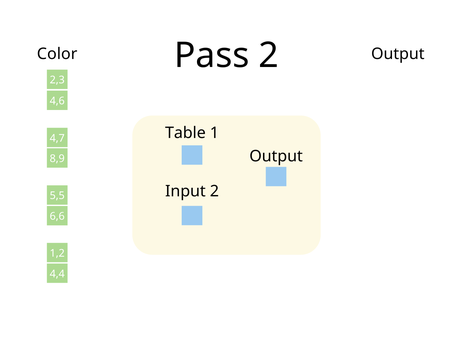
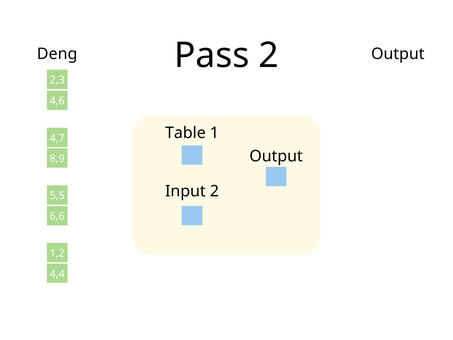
Color: Color -> Deng
